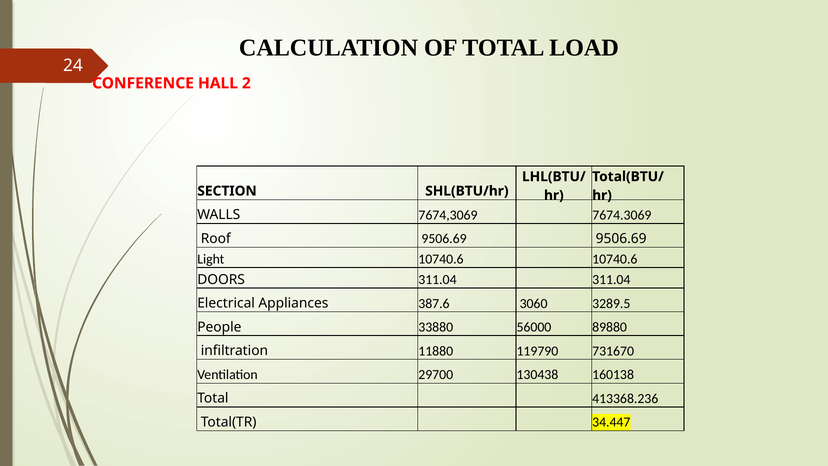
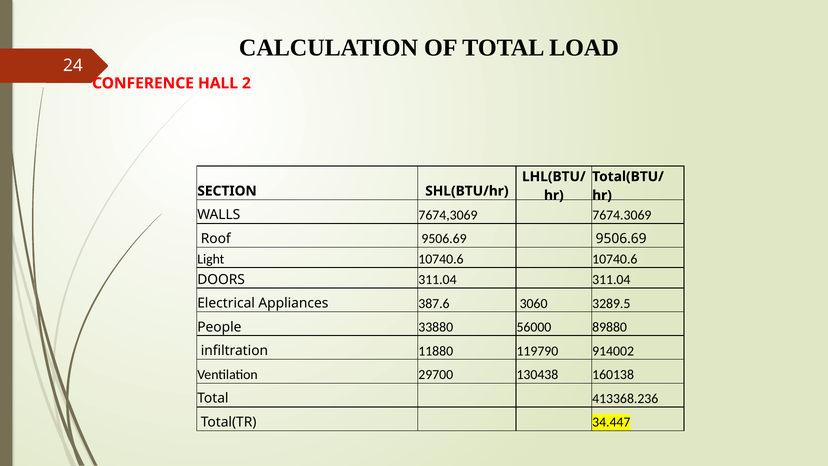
731670: 731670 -> 914002
